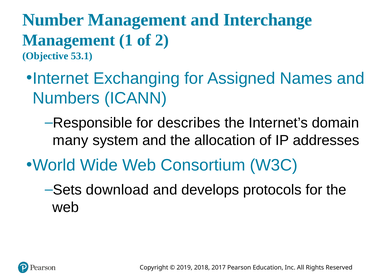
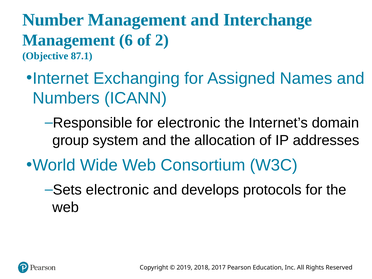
1: 1 -> 6
53.1: 53.1 -> 87.1
for describes: describes -> electronic
many: many -> group
Sets download: download -> electronic
